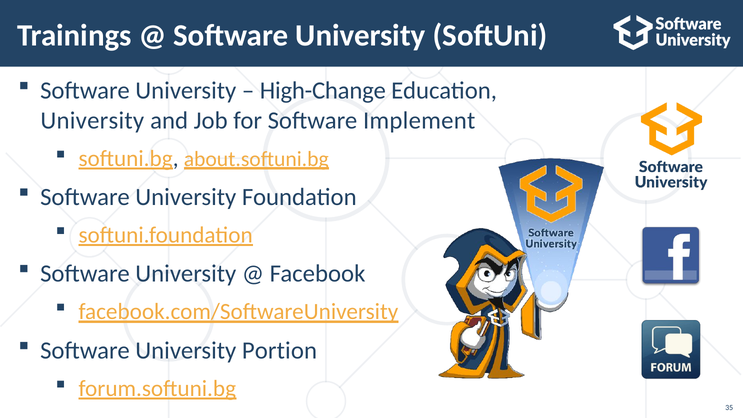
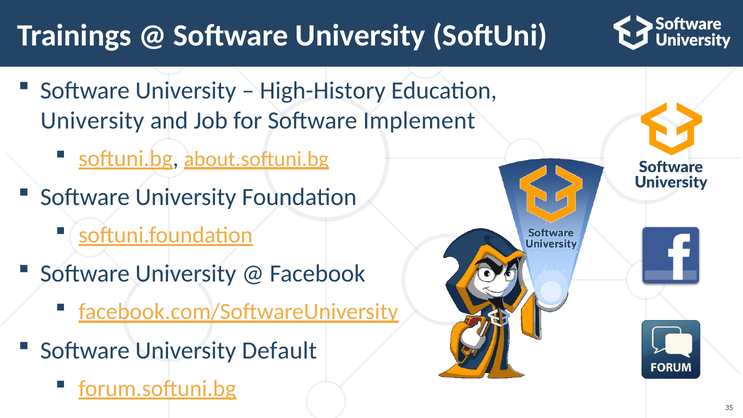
High-Change: High-Change -> High-History
Portion: Portion -> Default
